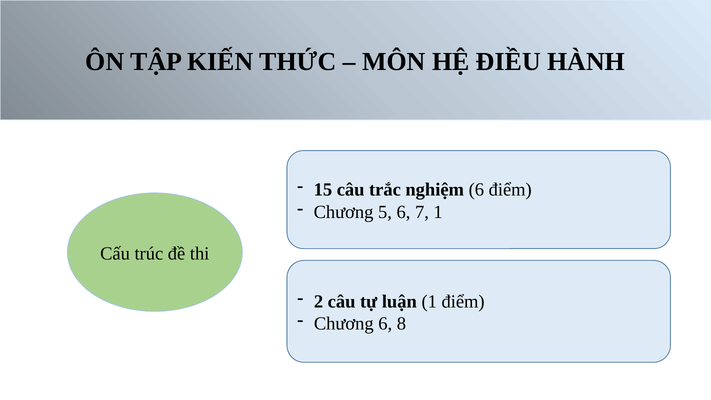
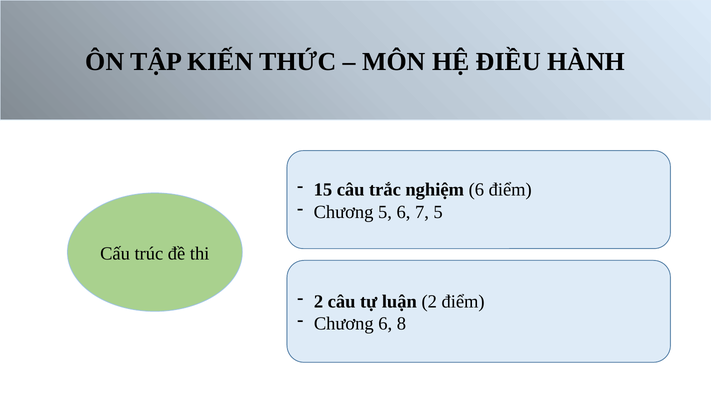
7 1: 1 -> 5
luận 1: 1 -> 2
